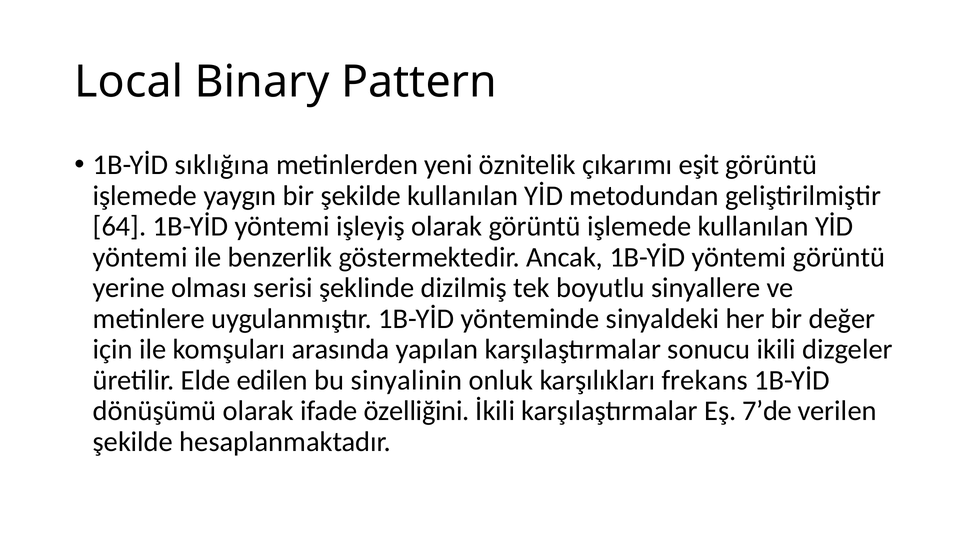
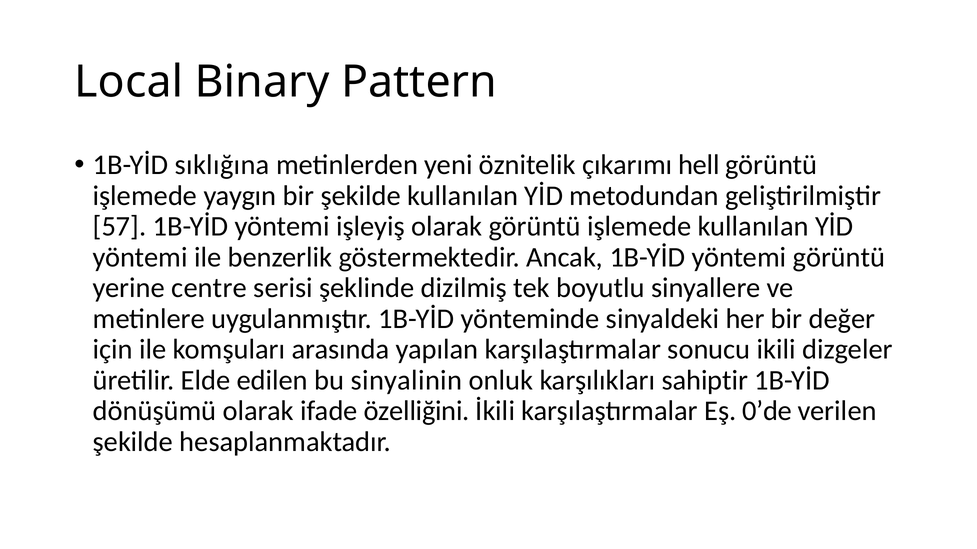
eşit: eşit -> hell
64: 64 -> 57
olması: olması -> centre
frekans: frekans -> sahiptir
7’de: 7’de -> 0’de
